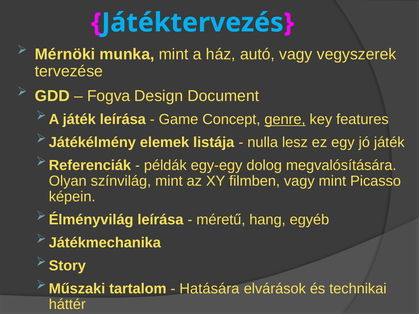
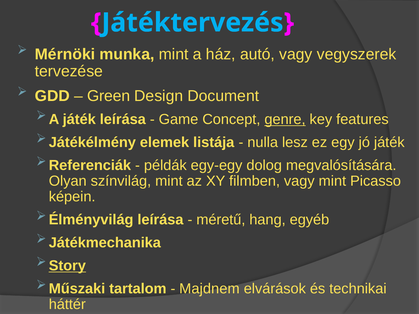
Fogva: Fogva -> Green
Story underline: none -> present
Hatására: Hatására -> Majdnem
